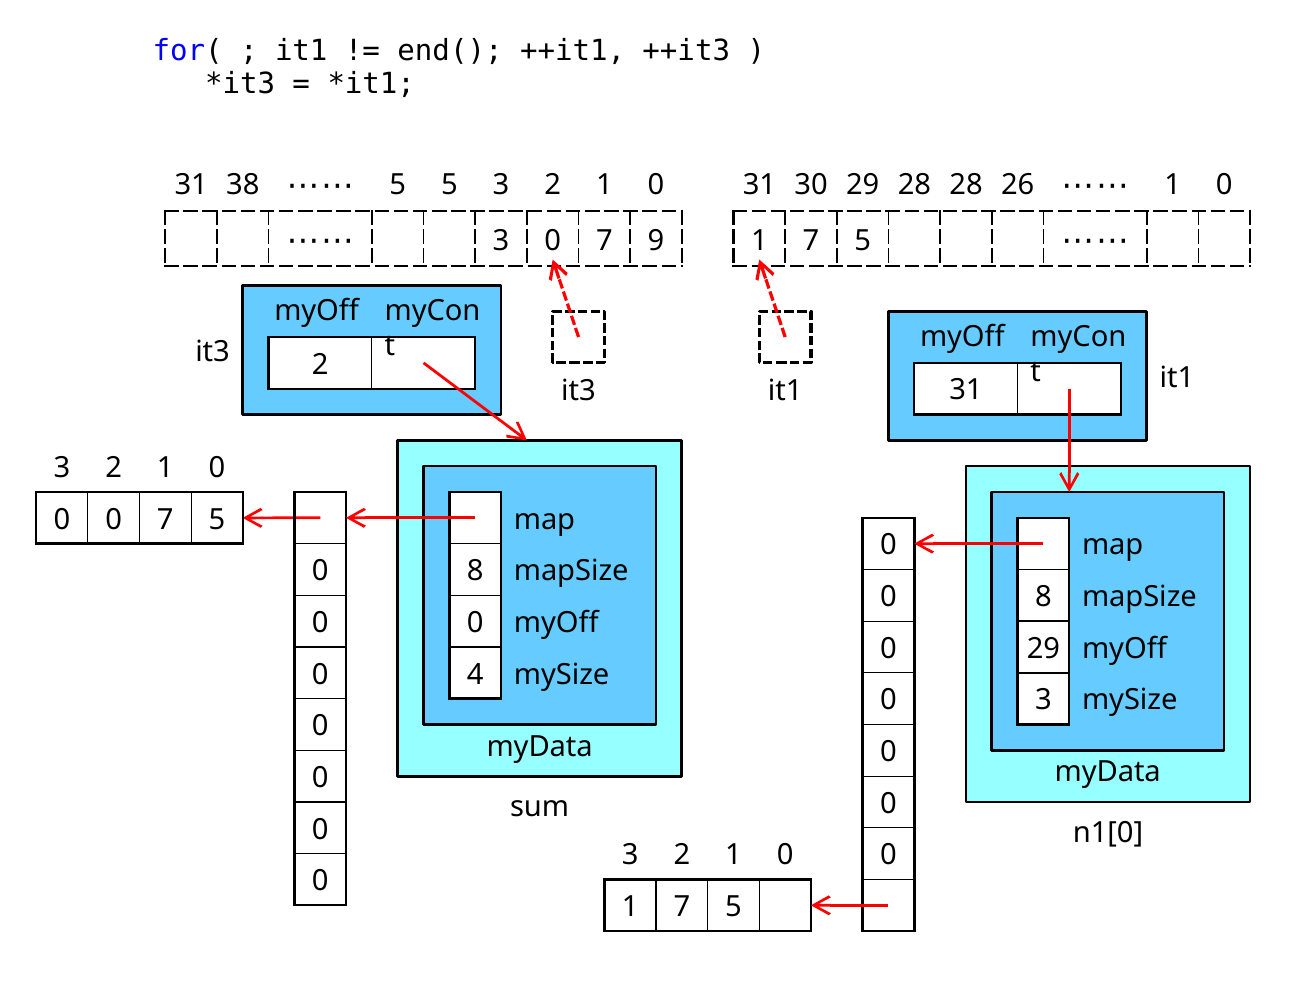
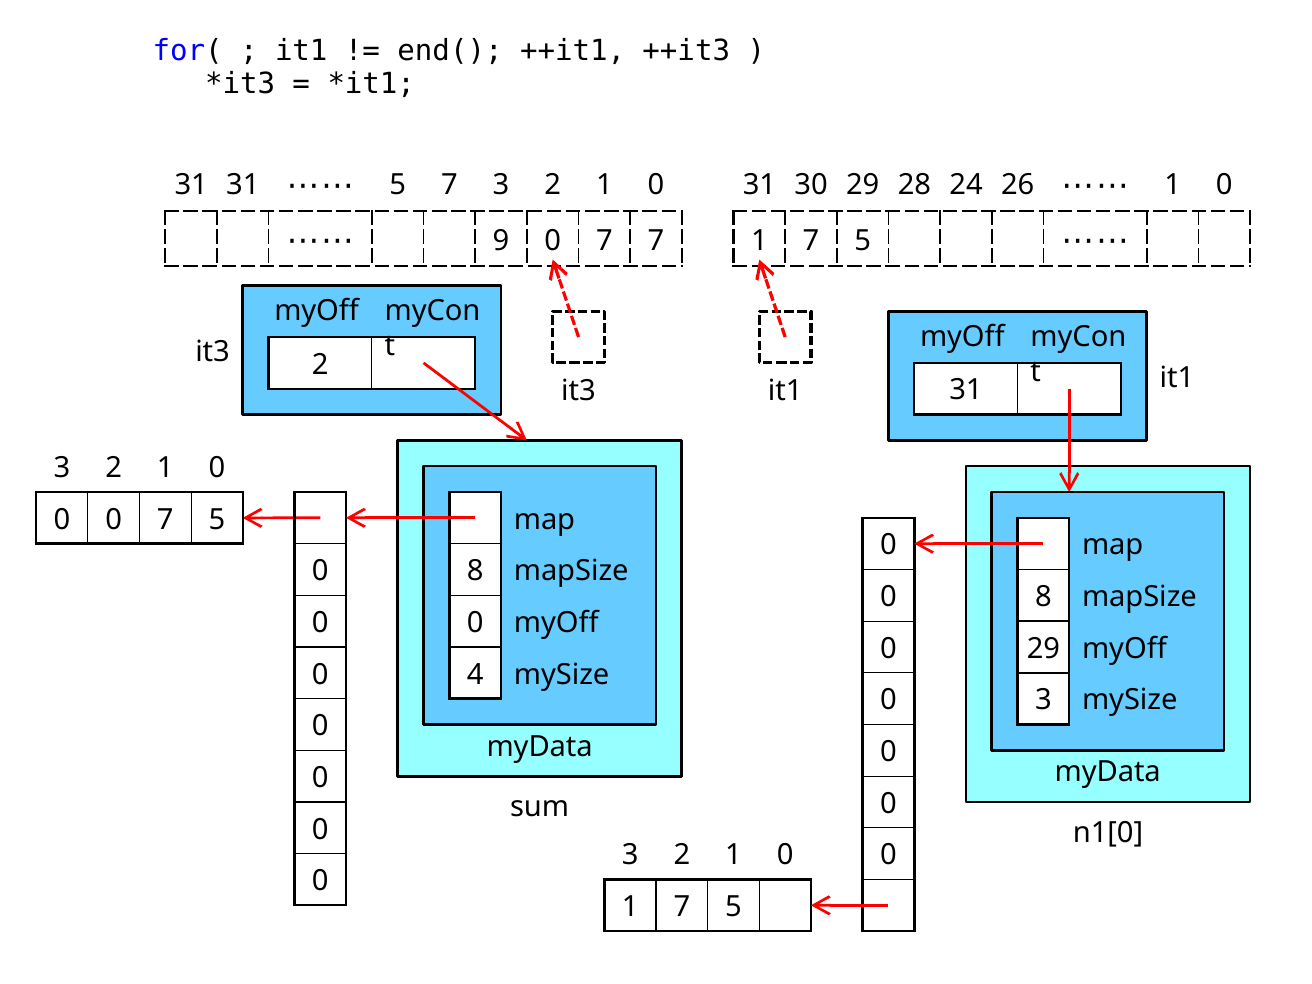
31 38: 38 -> 31
5 5: 5 -> 7
28 28: 28 -> 24
3 at (501, 240): 3 -> 9
7 9: 9 -> 7
